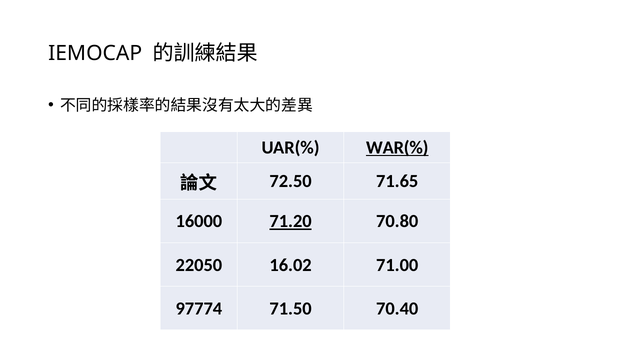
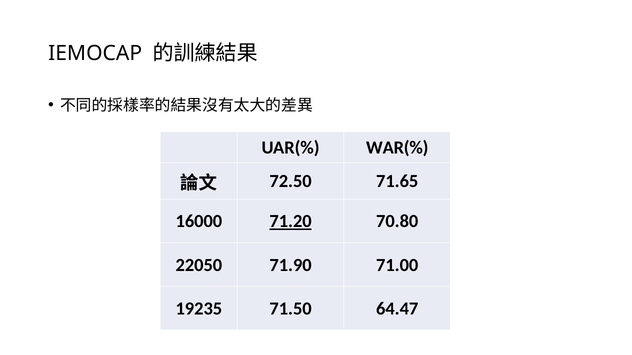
WAR(% underline: present -> none
16.02: 16.02 -> 71.90
97774: 97774 -> 19235
70.40: 70.40 -> 64.47
